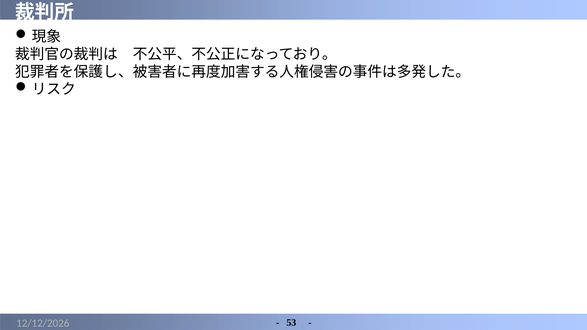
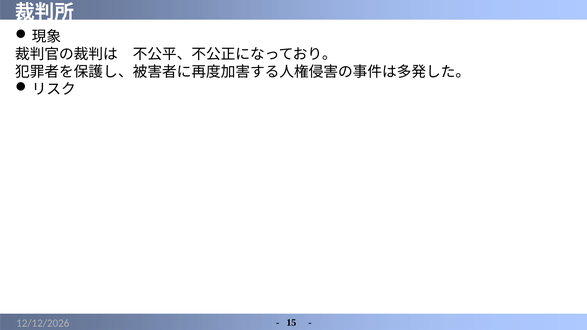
53: 53 -> 15
